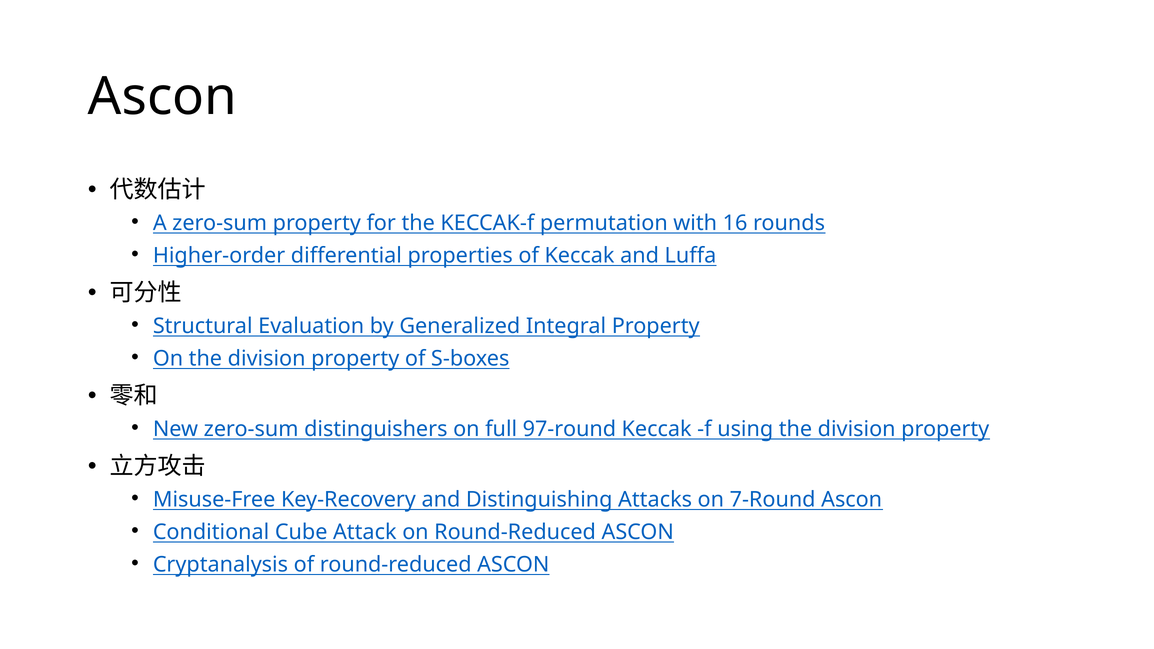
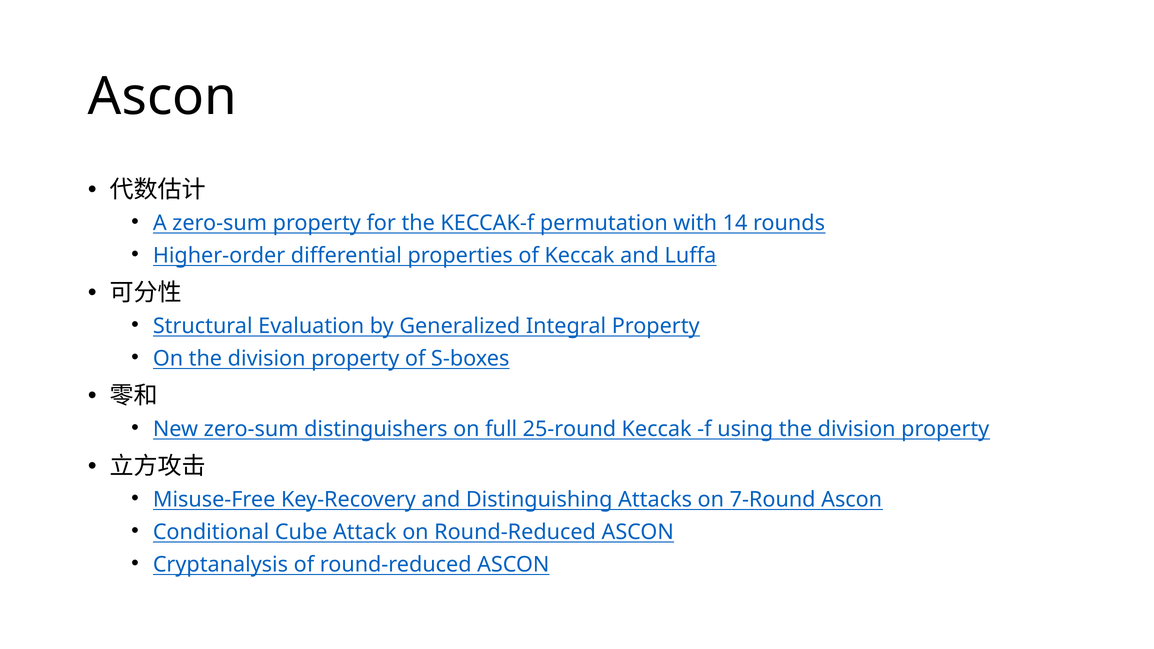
16: 16 -> 14
97-round: 97-round -> 25-round
